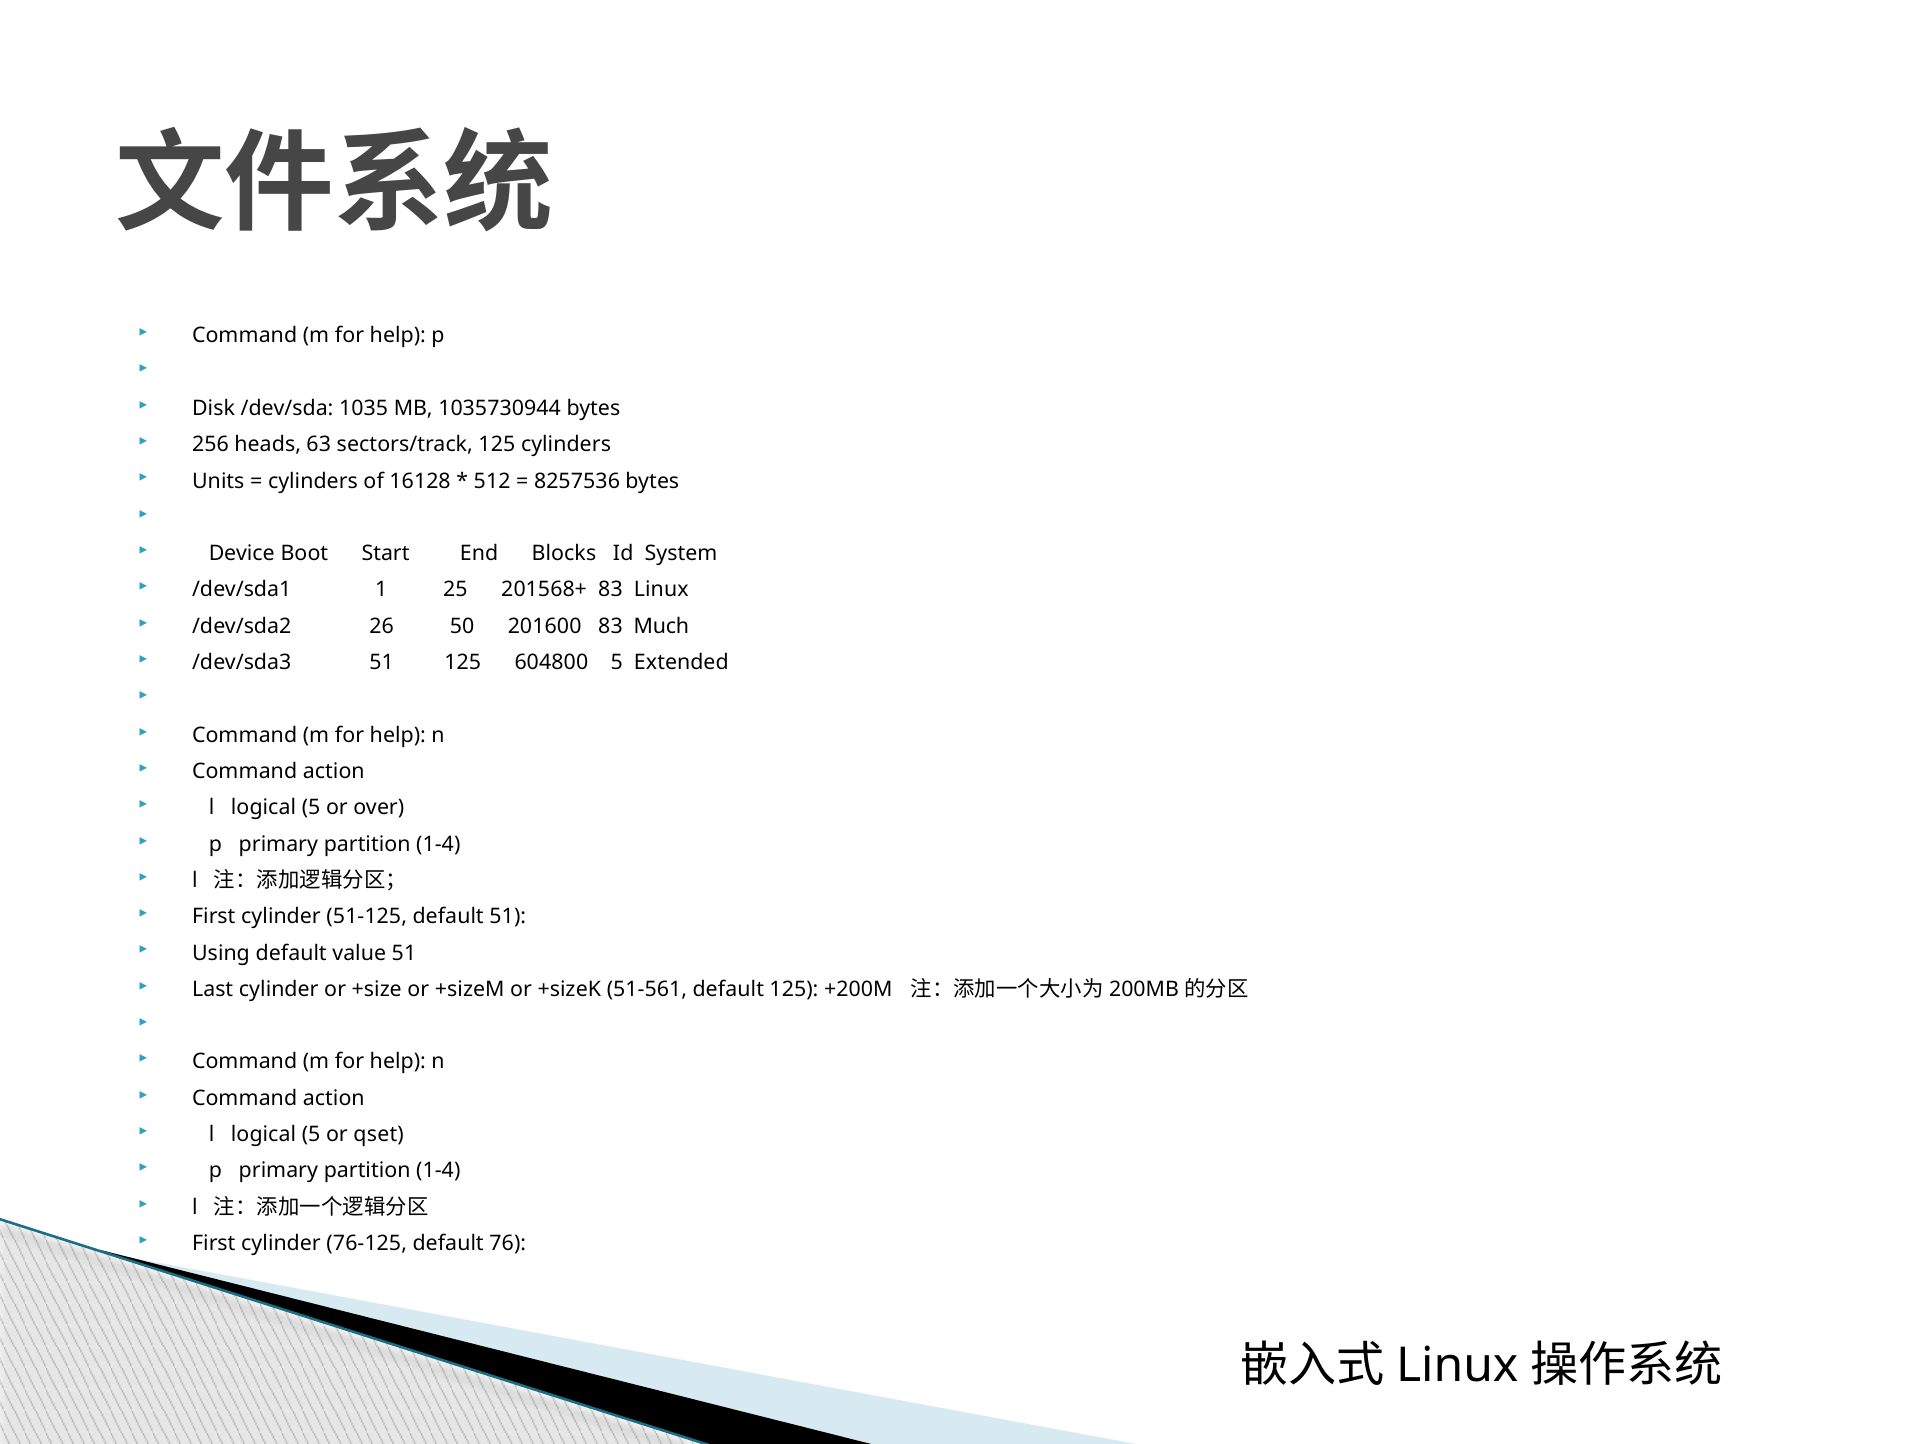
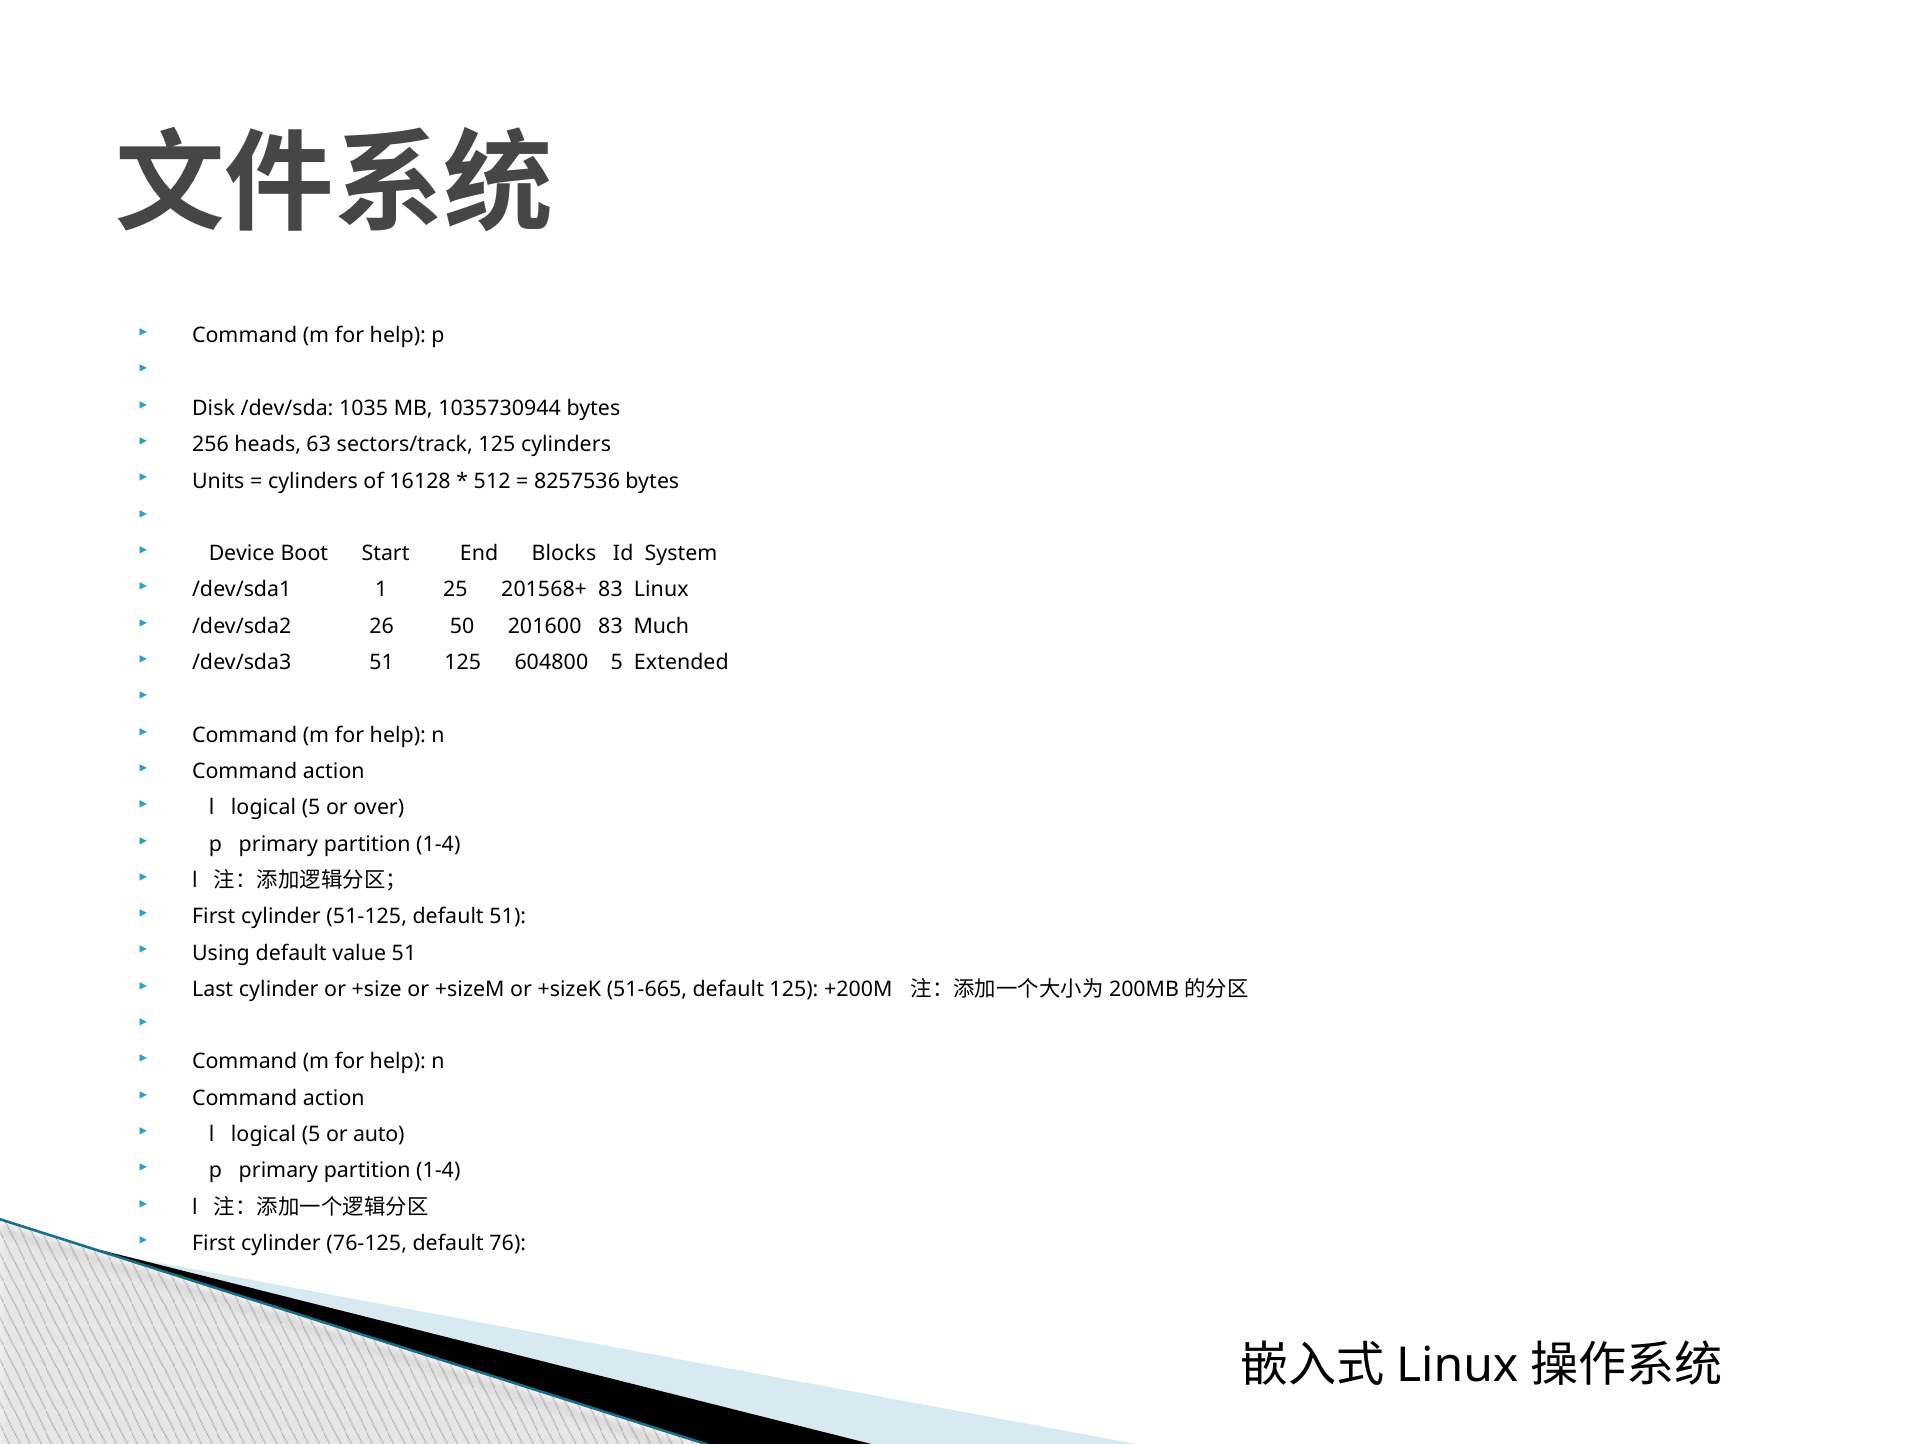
51-561: 51-561 -> 51-665
qset: qset -> auto
